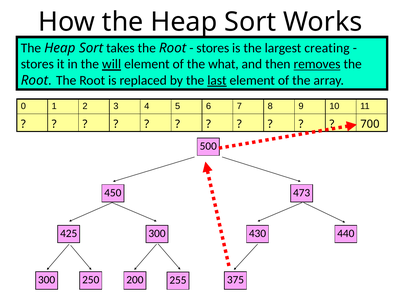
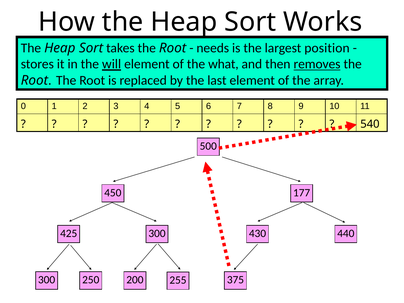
stores at (213, 48): stores -> needs
creating: creating -> position
last underline: present -> none
700: 700 -> 540
473: 473 -> 177
